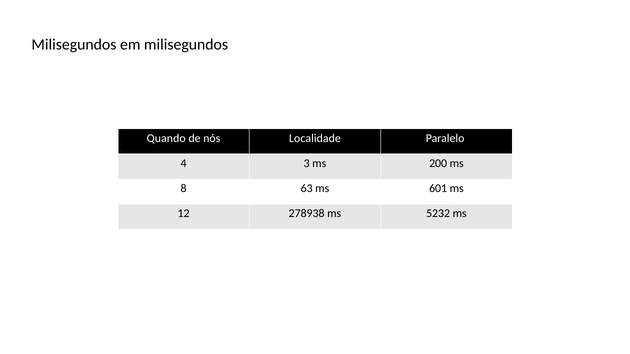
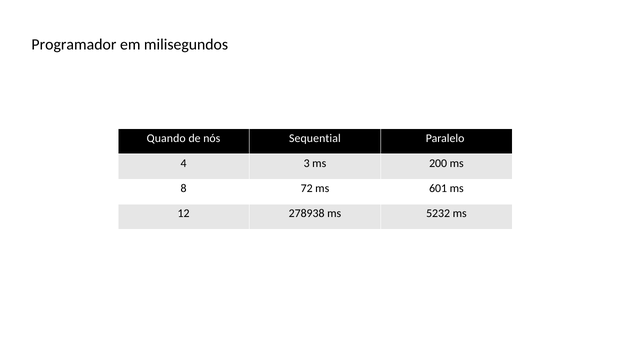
Milisegundos at (74, 45): Milisegundos -> Programador
Localidade: Localidade -> Sequential
63: 63 -> 72
